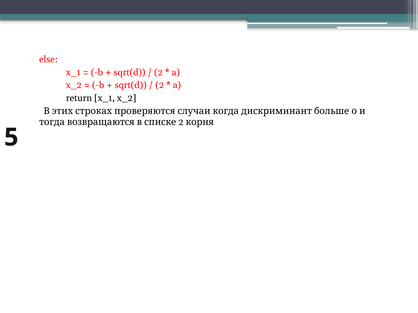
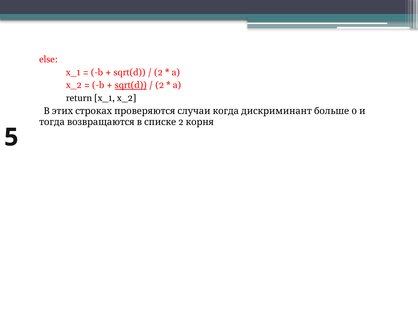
sqrt(d at (131, 85) underline: none -> present
